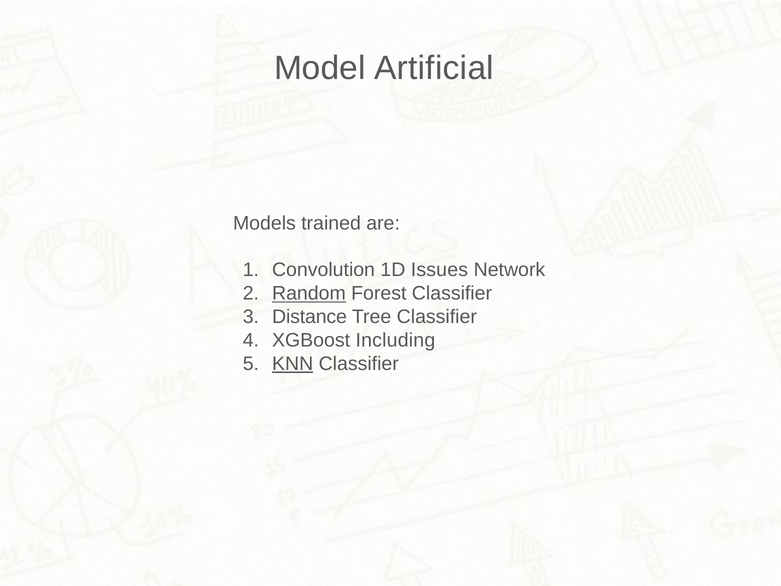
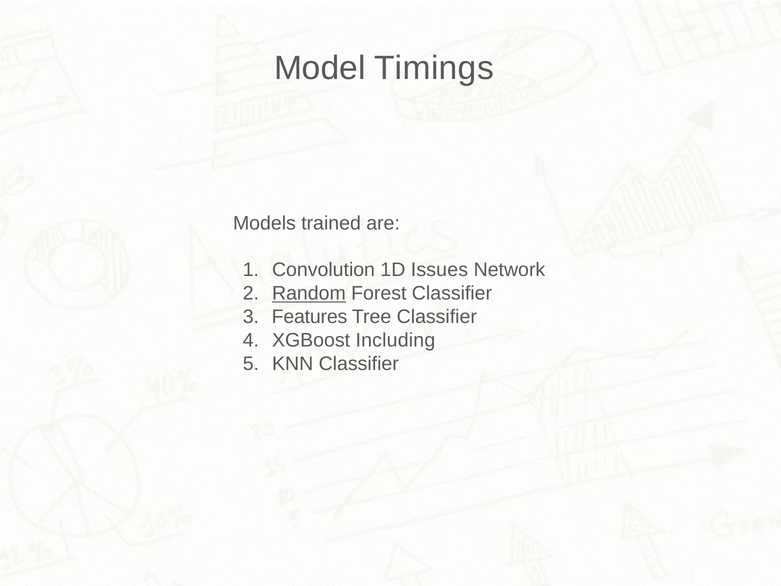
Artificial: Artificial -> Timings
Distance: Distance -> Features
KNN underline: present -> none
